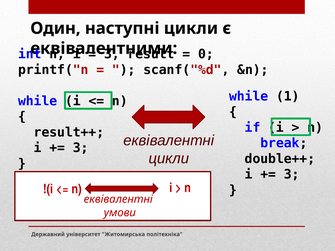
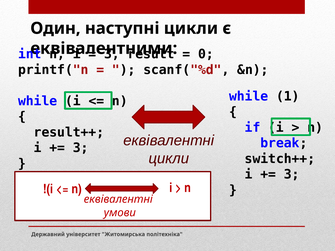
double++: double++ -> switch++
